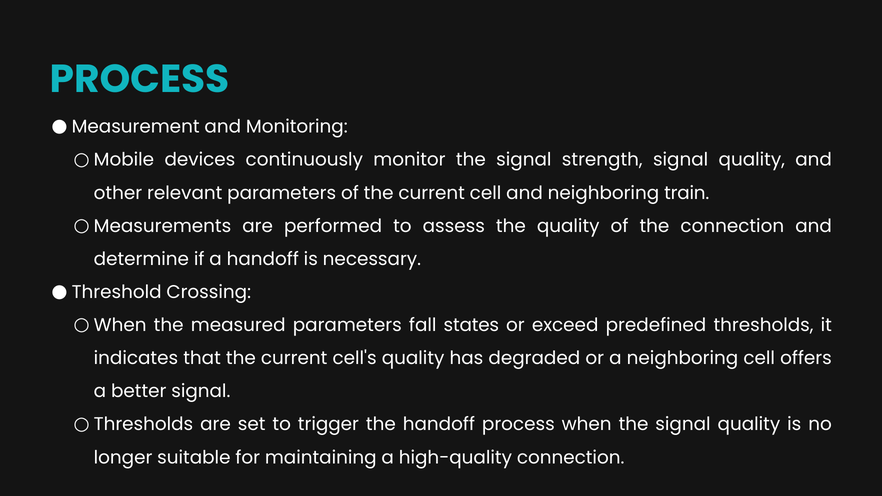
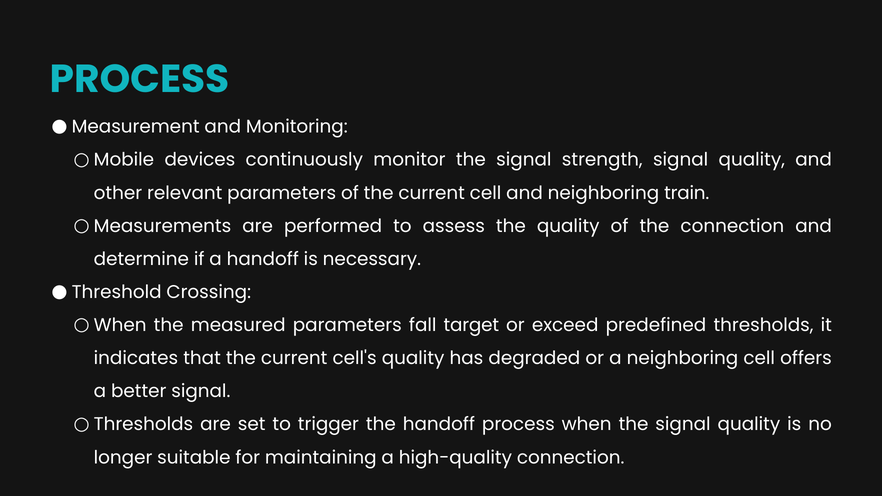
states: states -> target
